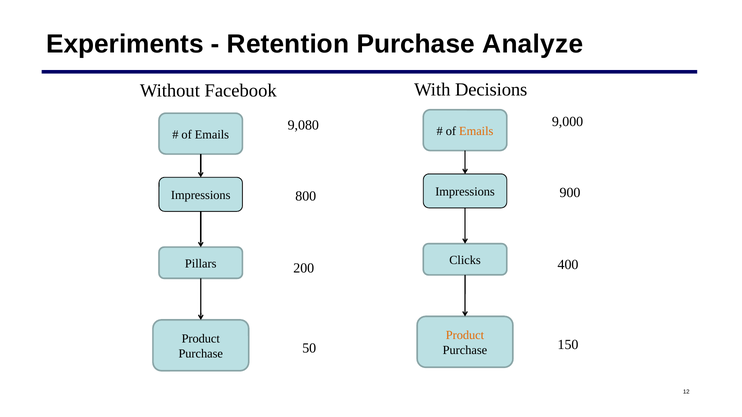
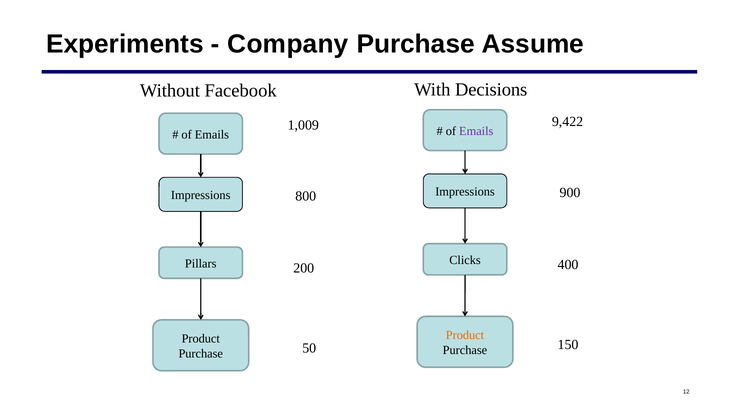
Retention: Retention -> Company
Analyze: Analyze -> Assume
9,000: 9,000 -> 9,422
9,080: 9,080 -> 1,009
Emails at (476, 131) colour: orange -> purple
